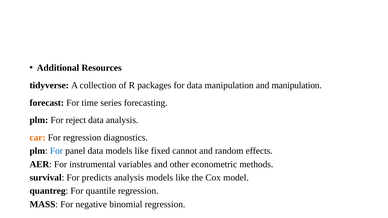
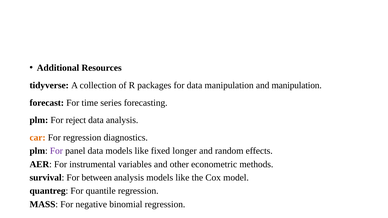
For at (56, 151) colour: blue -> purple
cannot: cannot -> longer
predicts: predicts -> between
